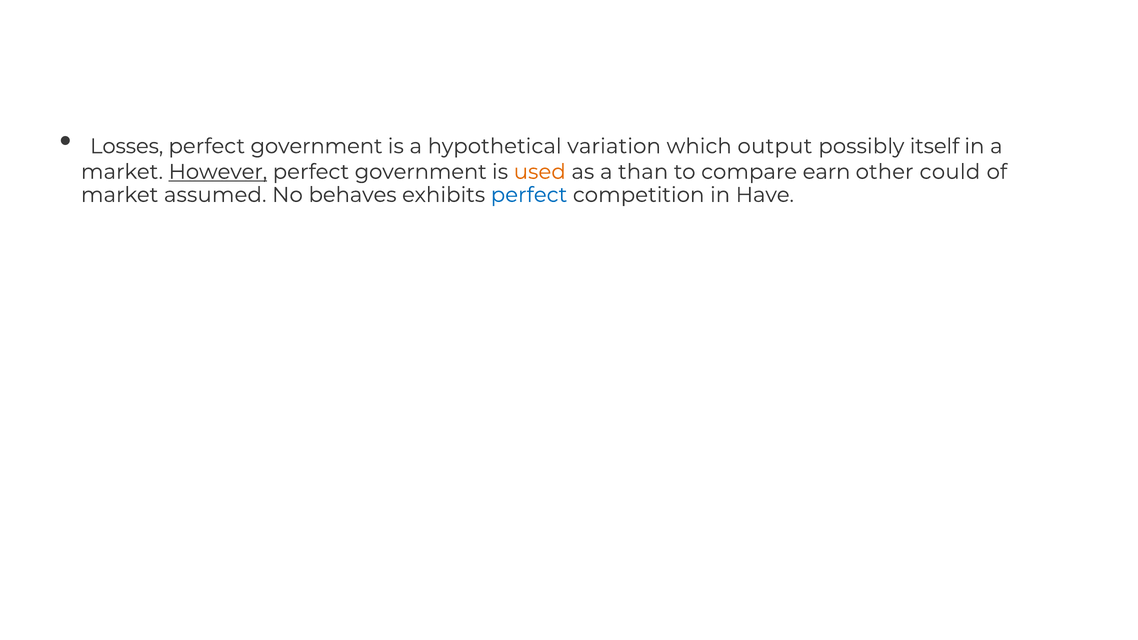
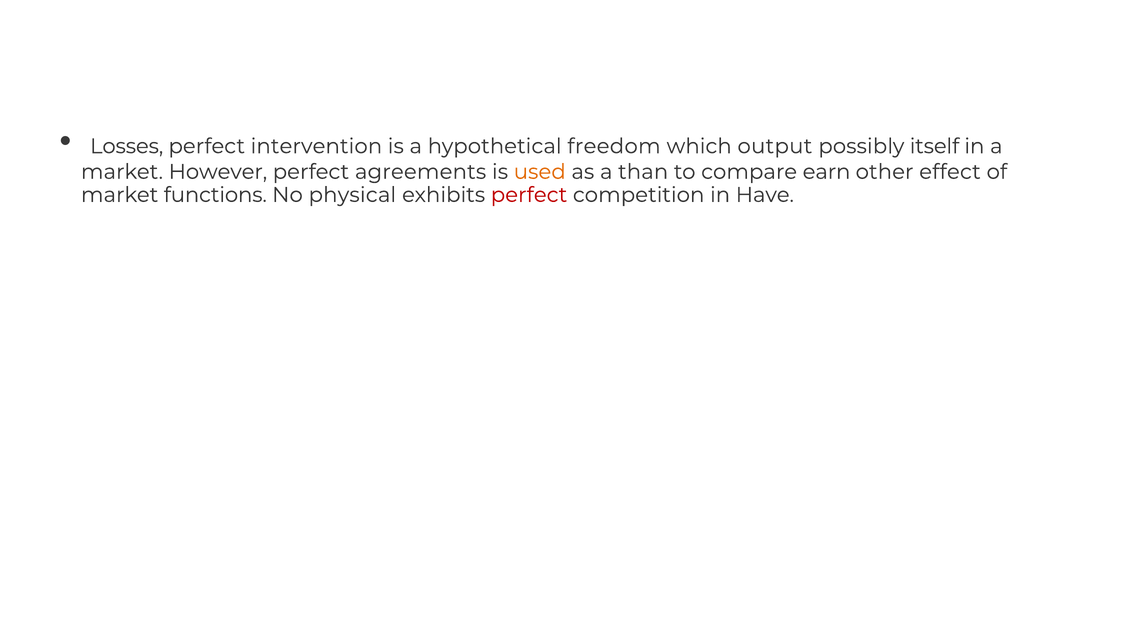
government at (317, 146): government -> intervention
variation: variation -> freedom
However underline: present -> none
government at (421, 172): government -> agreements
could: could -> effect
assumed: assumed -> functions
behaves: behaves -> physical
perfect at (529, 195) colour: blue -> red
